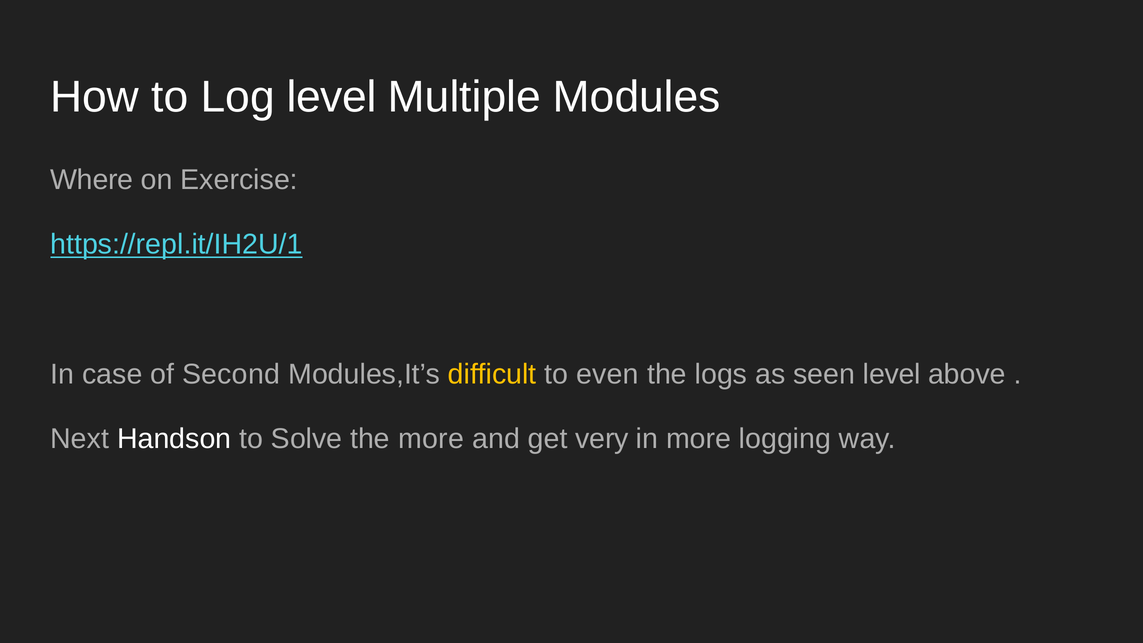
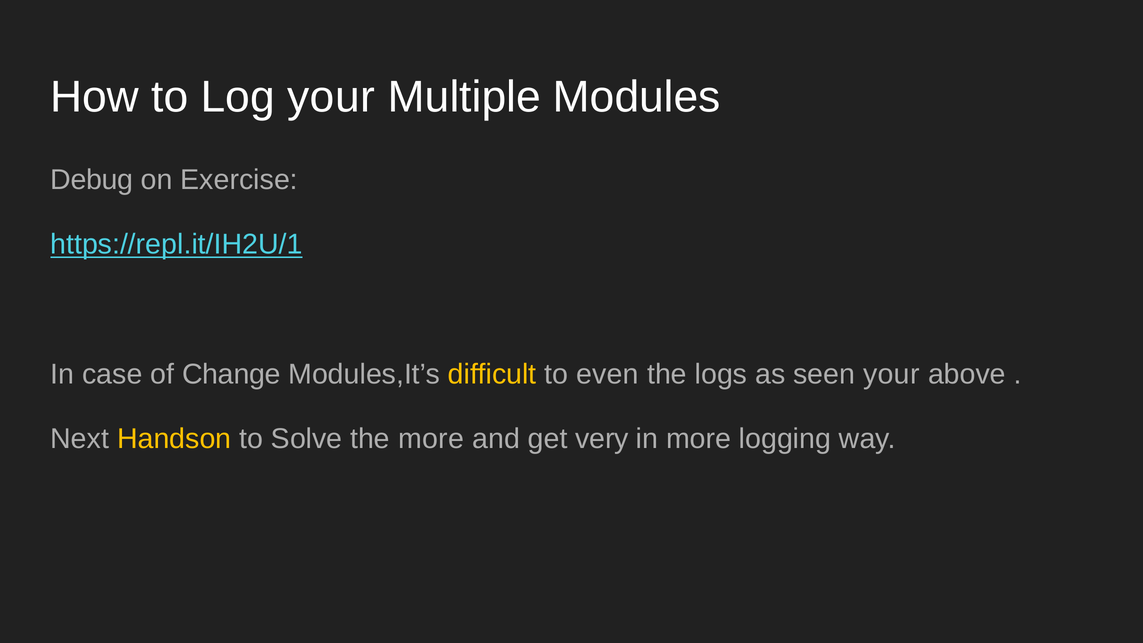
Log level: level -> your
Where: Where -> Debug
Second: Second -> Change
seen level: level -> your
Handson colour: white -> yellow
